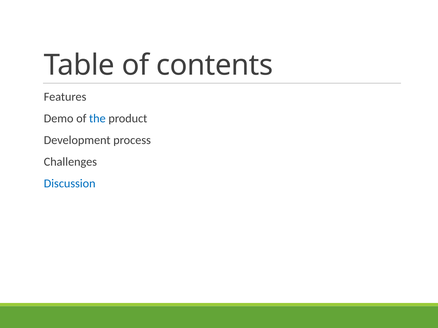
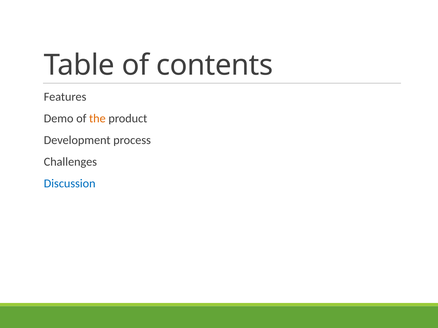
the colour: blue -> orange
